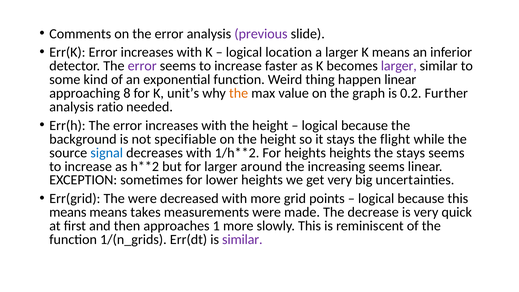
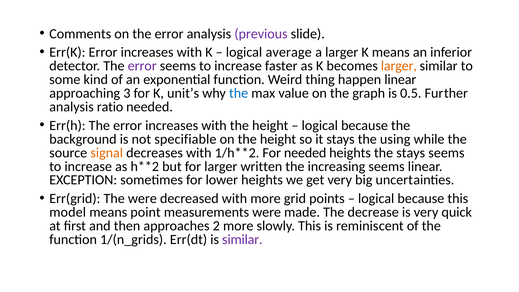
location: location -> average
larger at (399, 66) colour: purple -> orange
8: 8 -> 3
the at (239, 93) colour: orange -> blue
0.2: 0.2 -> 0.5
flight: flight -> using
signal colour: blue -> orange
For heights: heights -> needed
around: around -> written
means at (68, 212): means -> model
takes: takes -> point
1: 1 -> 2
